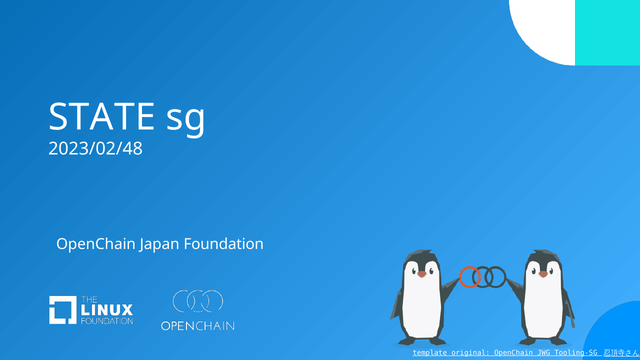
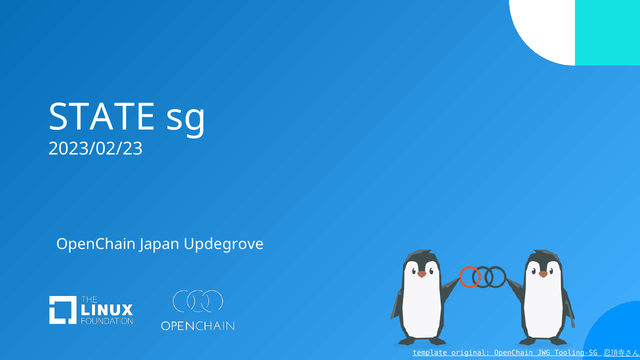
2023/02/48: 2023/02/48 -> 2023/02/23
Foundation: Foundation -> Updegrove
